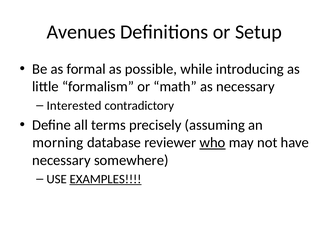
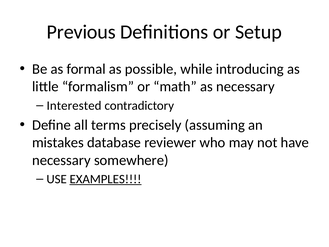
Avenues: Avenues -> Previous
morning: morning -> mistakes
who underline: present -> none
